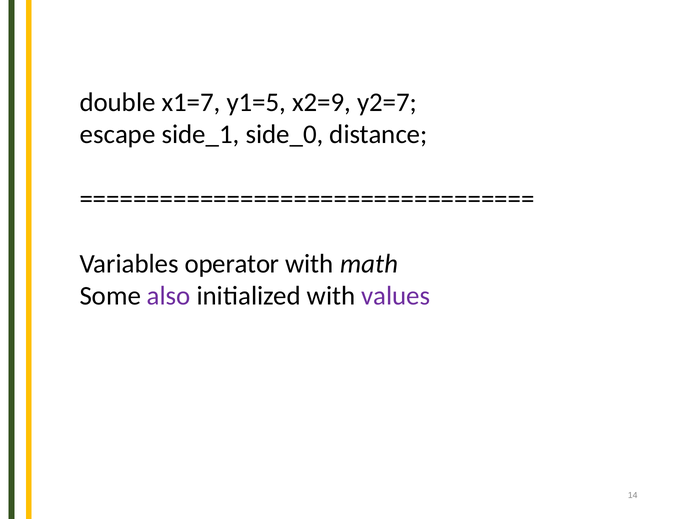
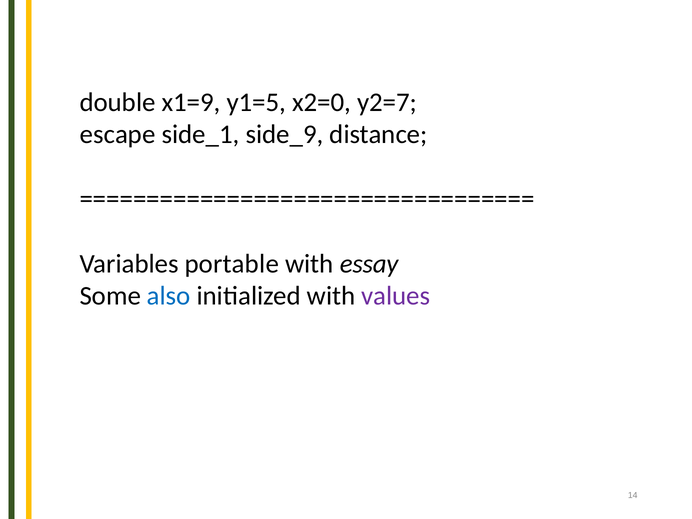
x1=7: x1=7 -> x1=9
x2=9: x2=9 -> x2=0
side_0: side_0 -> side_9
operator: operator -> portable
math: math -> essay
also colour: purple -> blue
